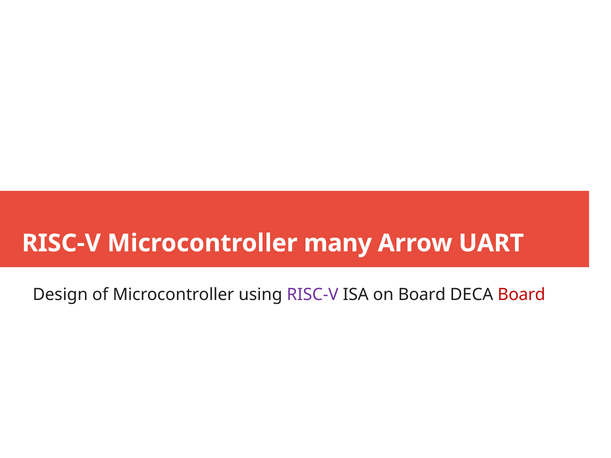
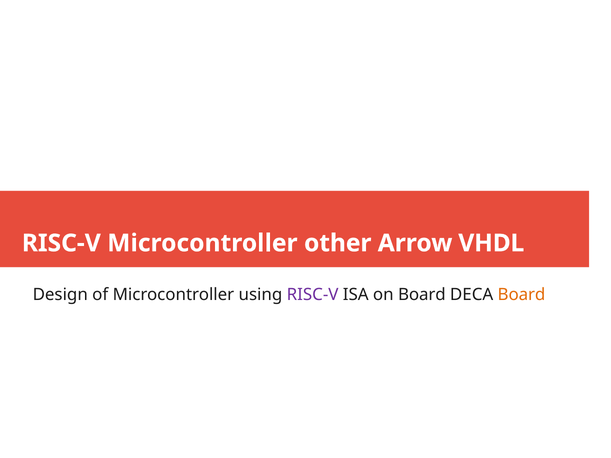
many: many -> other
UART: UART -> VHDL
Board at (522, 295) colour: red -> orange
